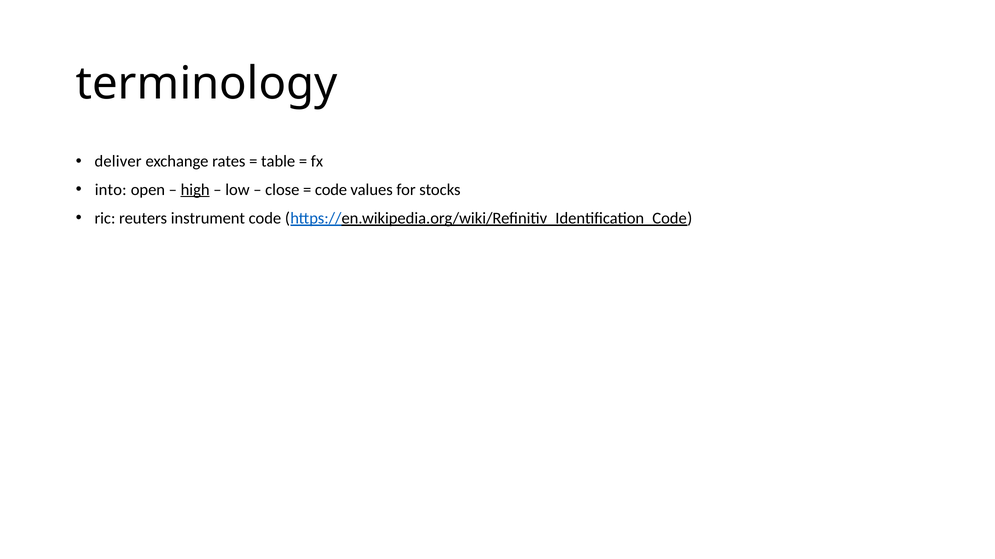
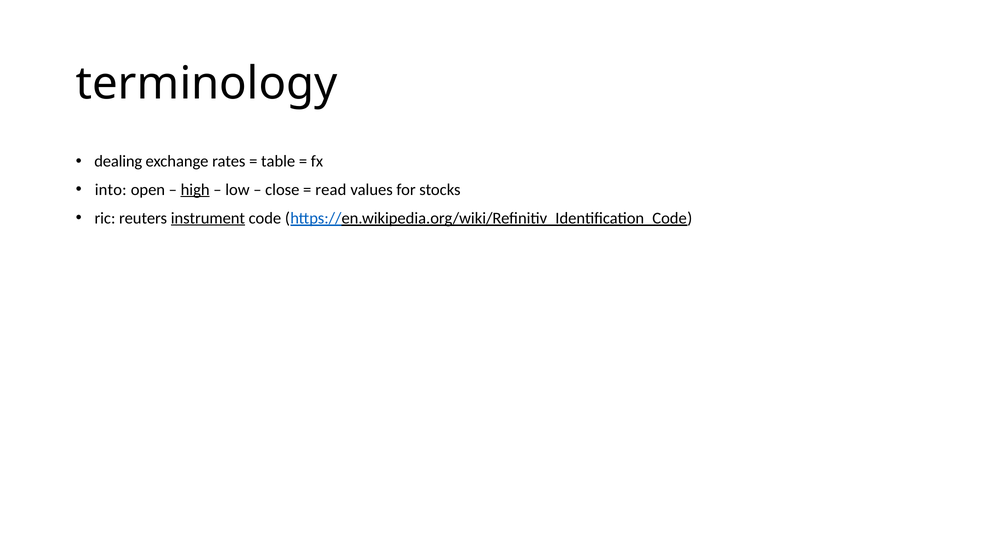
deliver: deliver -> dealing
code at (331, 190): code -> read
instrument underline: none -> present
